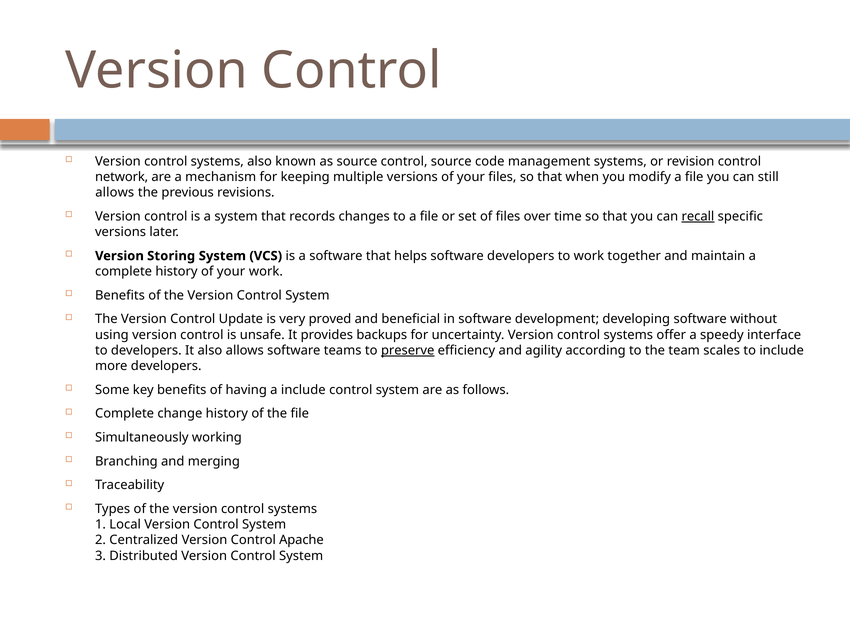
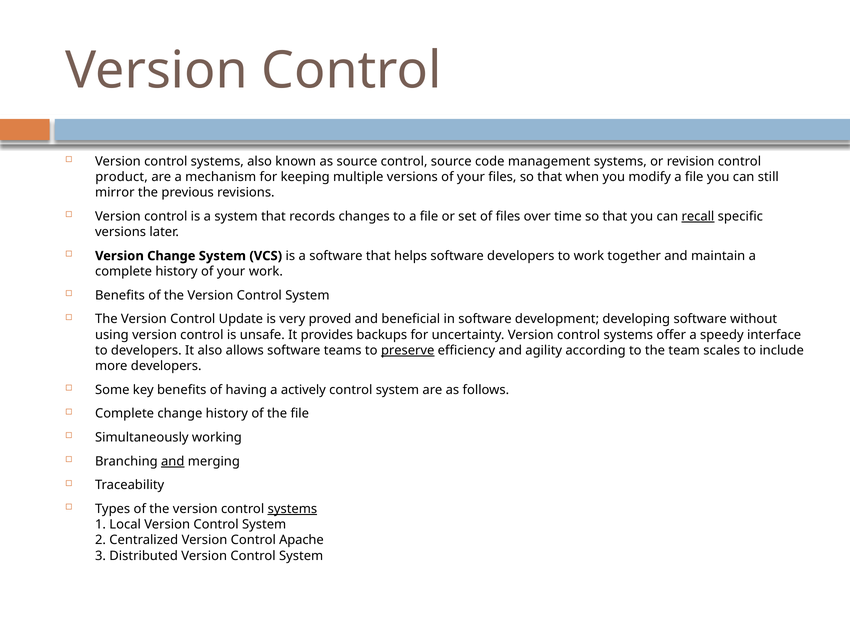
network: network -> product
allows at (115, 193): allows -> mirror
Version Storing: Storing -> Change
a include: include -> actively
and at (173, 462) underline: none -> present
systems at (292, 509) underline: none -> present
